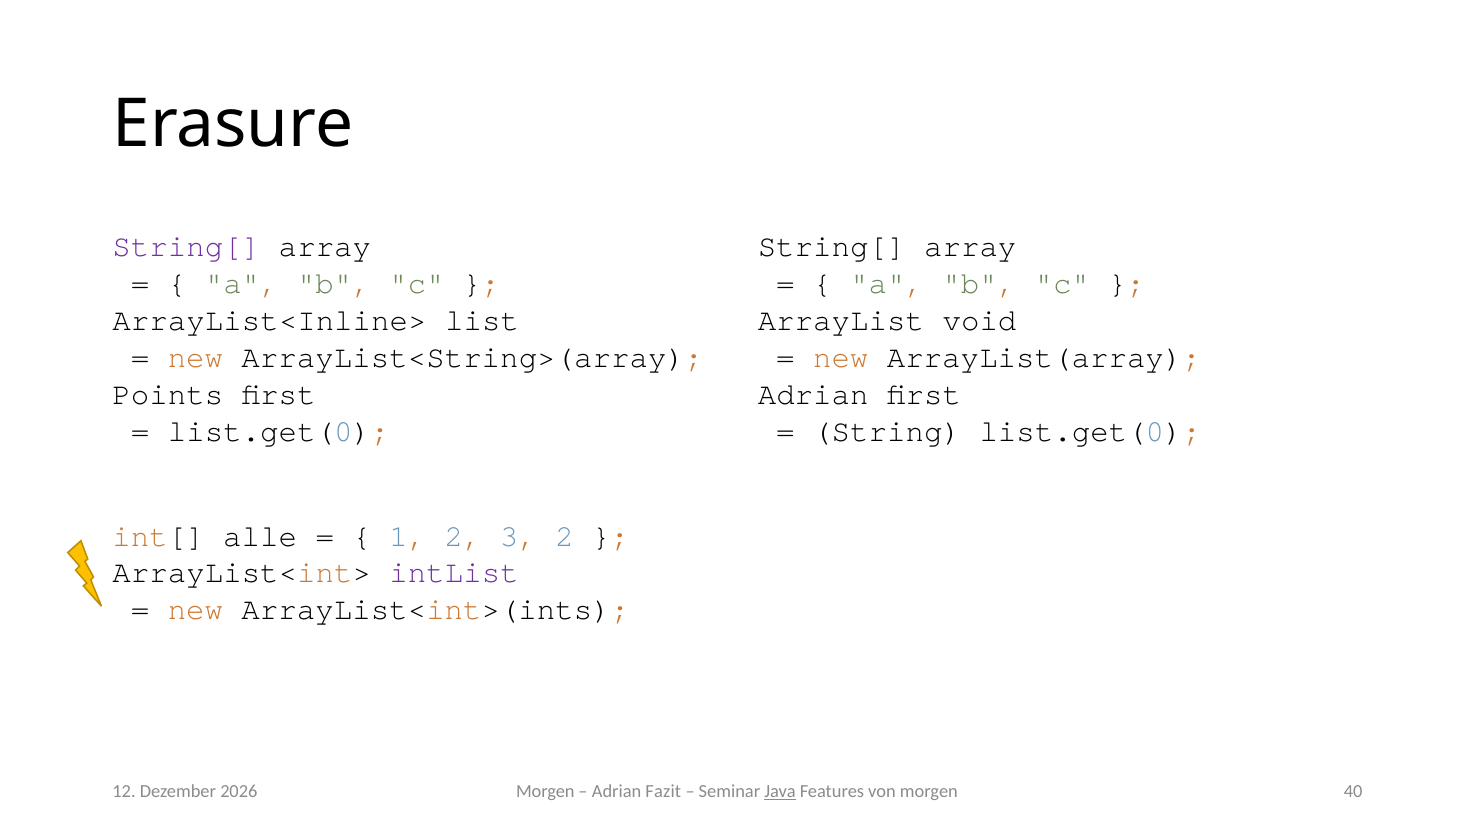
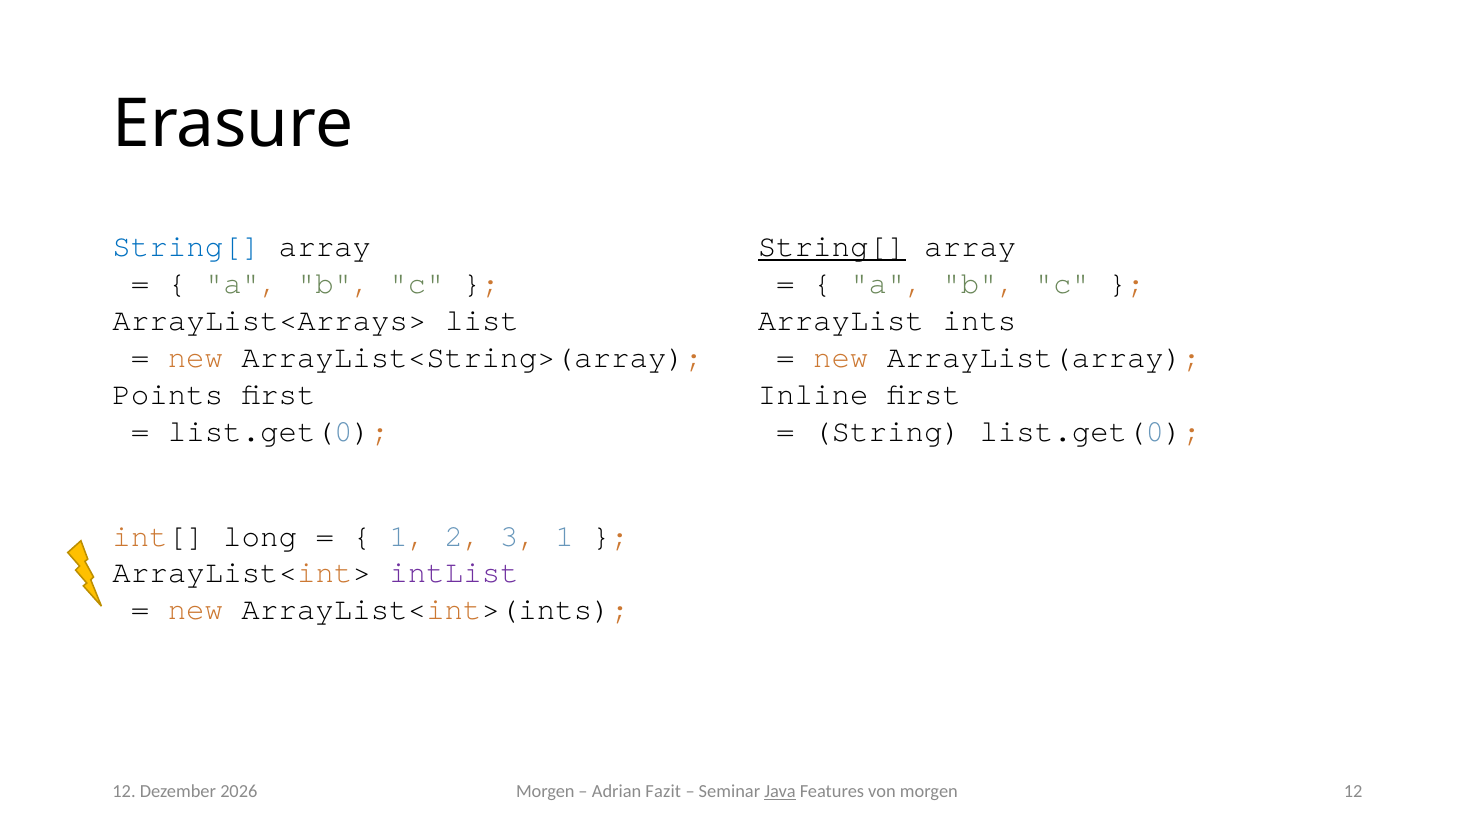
String[ at (186, 247) colour: purple -> blue
String[ at (832, 247) underline: none -> present
ArrayList<Inline>: ArrayList<Inline> -> ArrayList<Arrays>
void: void -> ints
Adrian at (813, 395): Adrian -> Inline
alle: alle -> long
3 2: 2 -> 1
morgen 40: 40 -> 12
